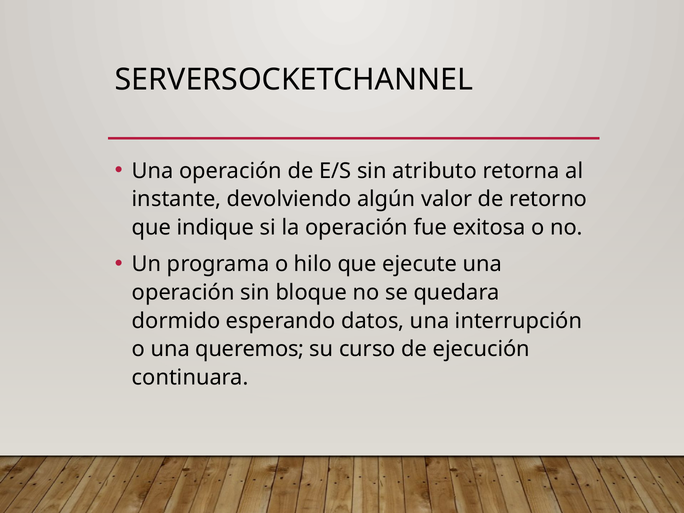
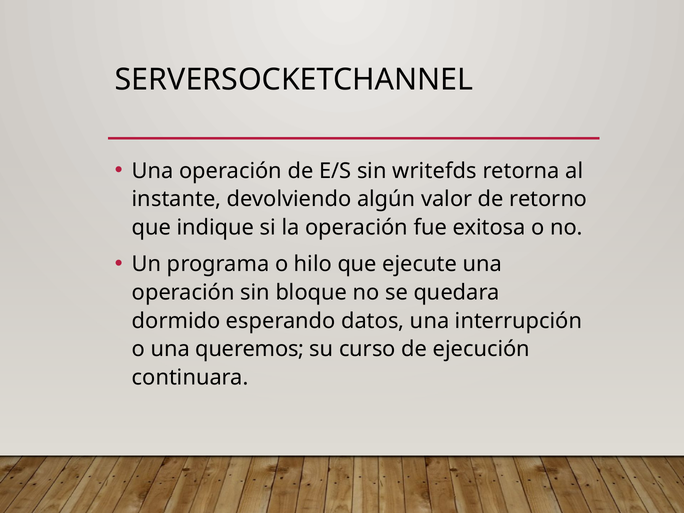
atributo: atributo -> writefds
